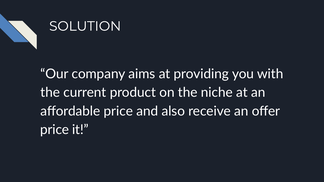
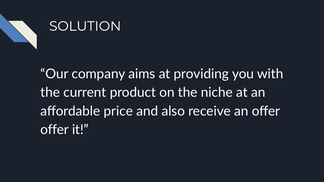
price at (55, 130): price -> offer
